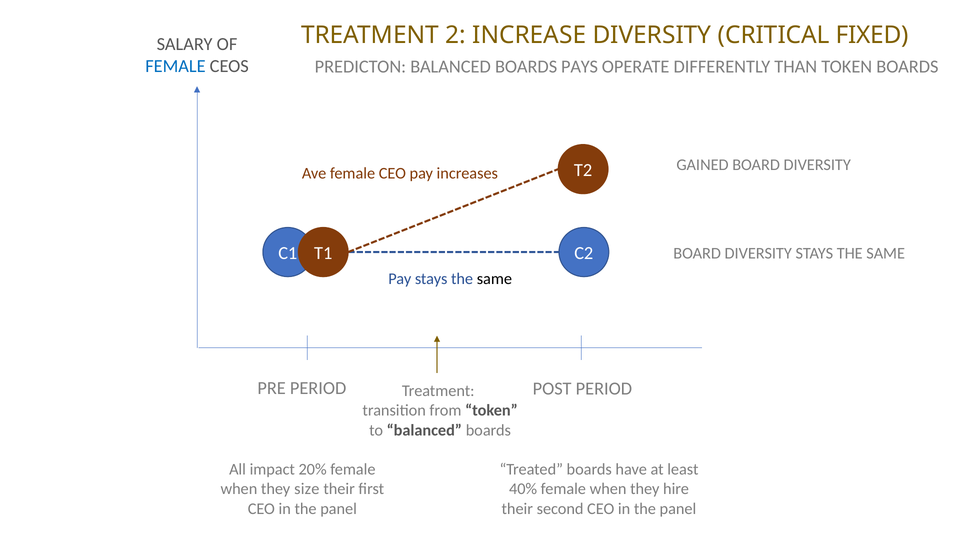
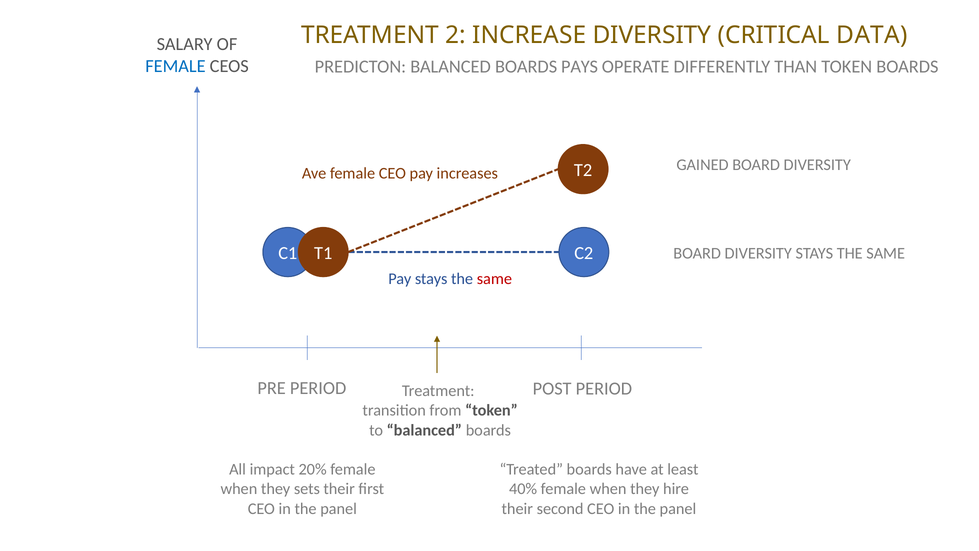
FIXED: FIXED -> DATA
same at (494, 279) colour: black -> red
size: size -> sets
